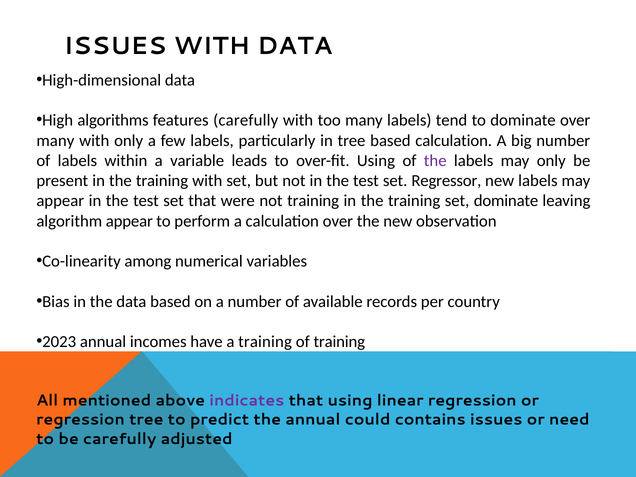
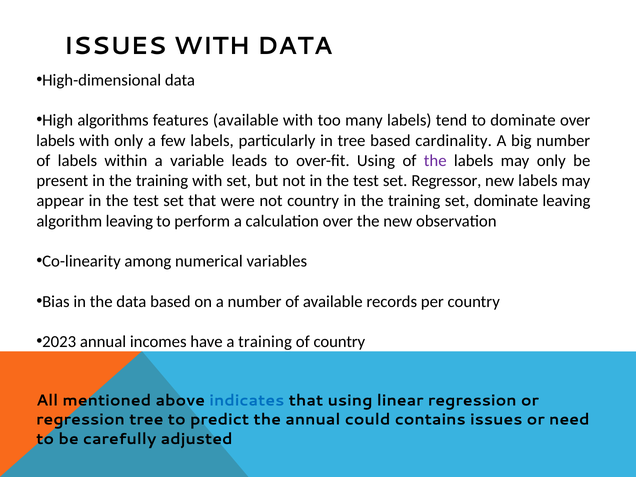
features carefully: carefully -> available
many at (55, 140): many -> labels
based calculation: calculation -> cardinality
not training: training -> country
algorithm appear: appear -> leaving
of training: training -> country
indicates colour: purple -> blue
